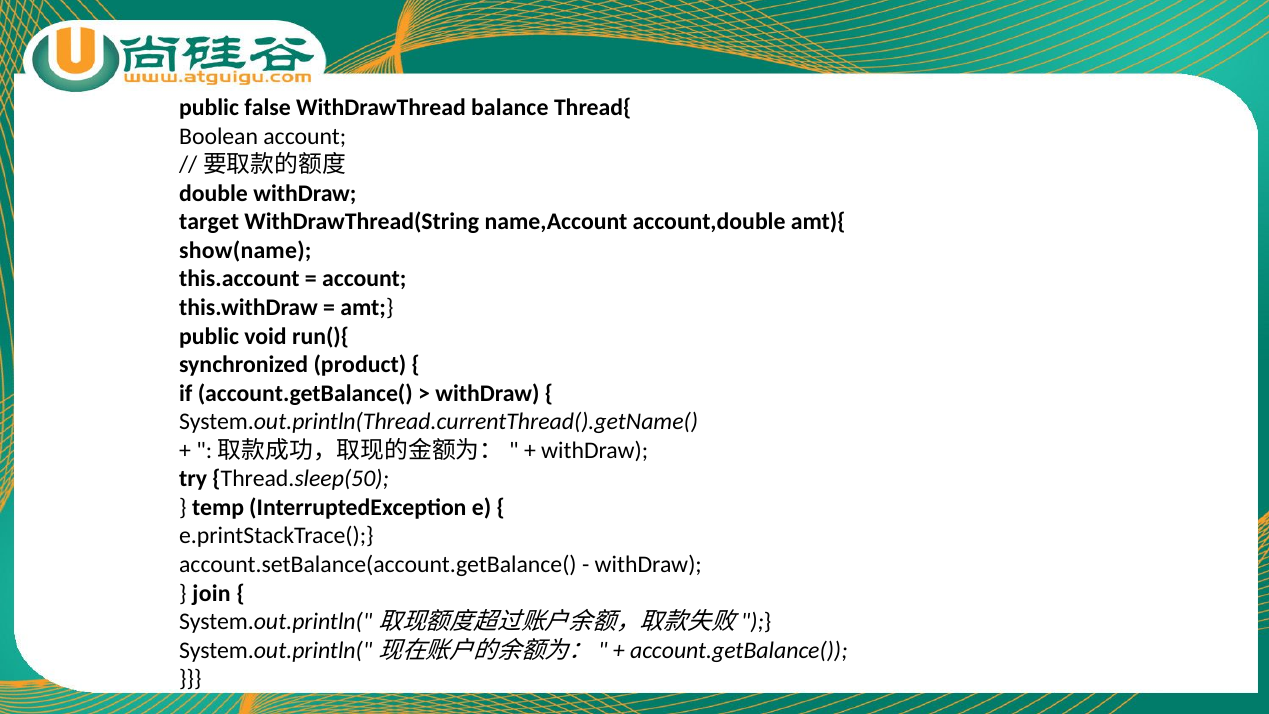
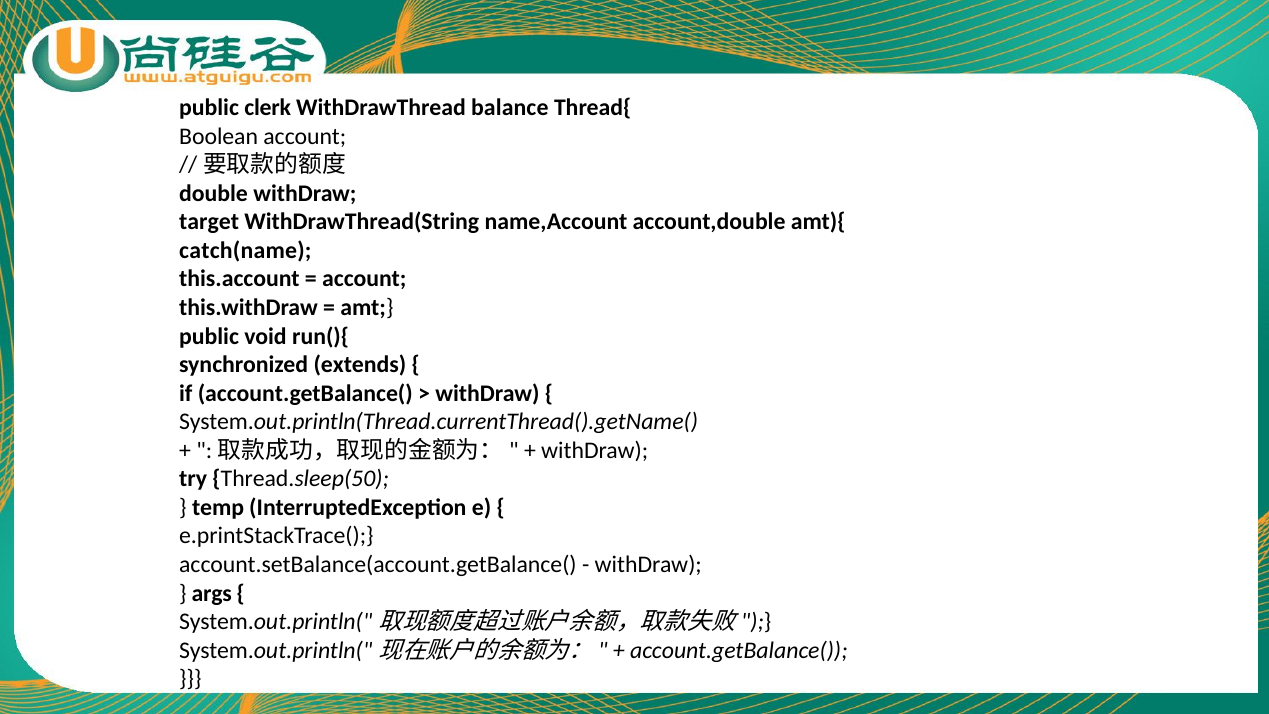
false: false -> clerk
show(name: show(name -> catch(name
product: product -> extends
join: join -> args
